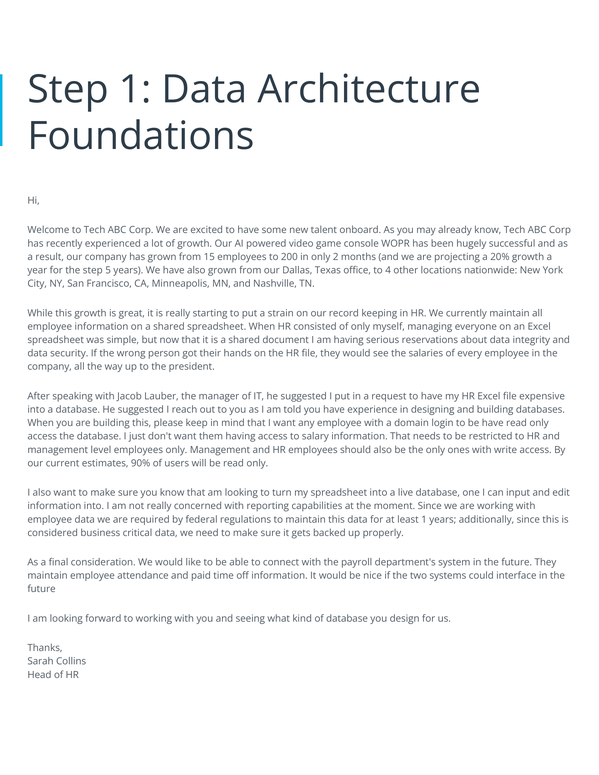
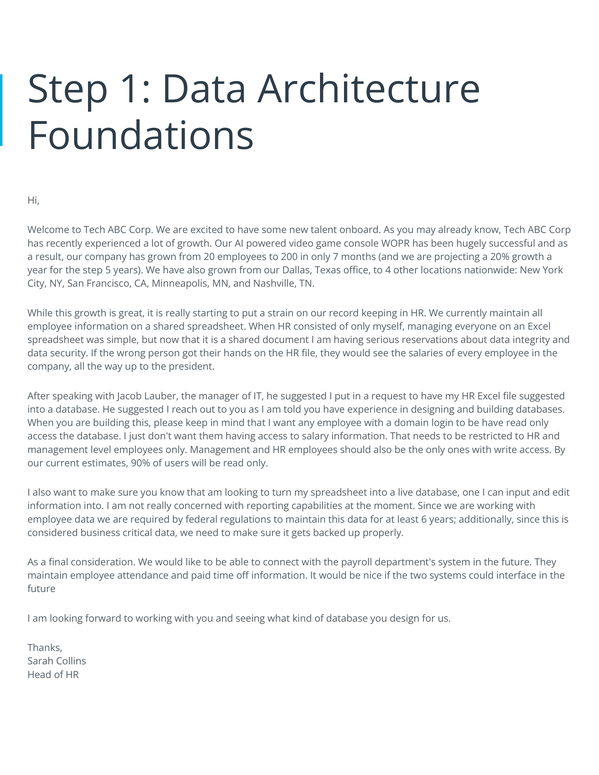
15: 15 -> 20
2: 2 -> 7
file expensive: expensive -> suggested
least 1: 1 -> 6
